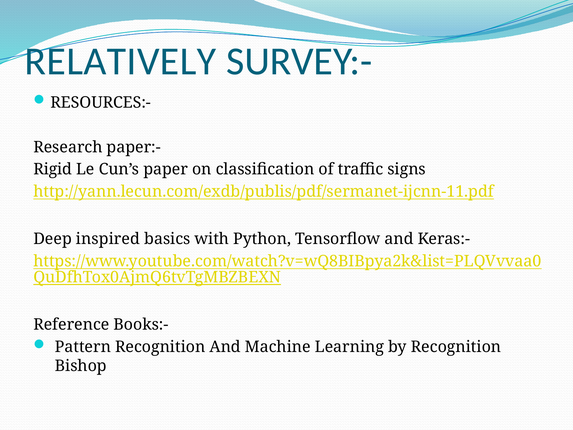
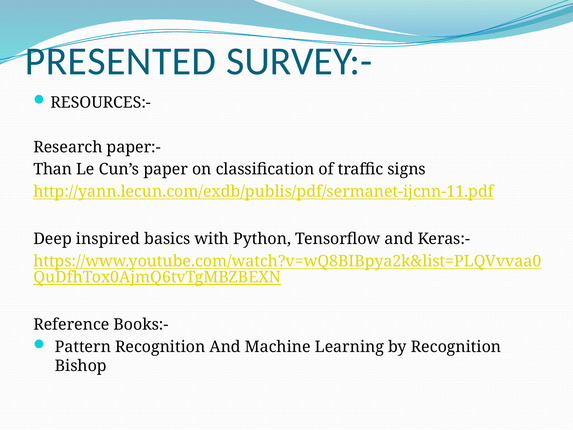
RELATIVELY: RELATIVELY -> PRESENTED
Rigid: Rigid -> Than
